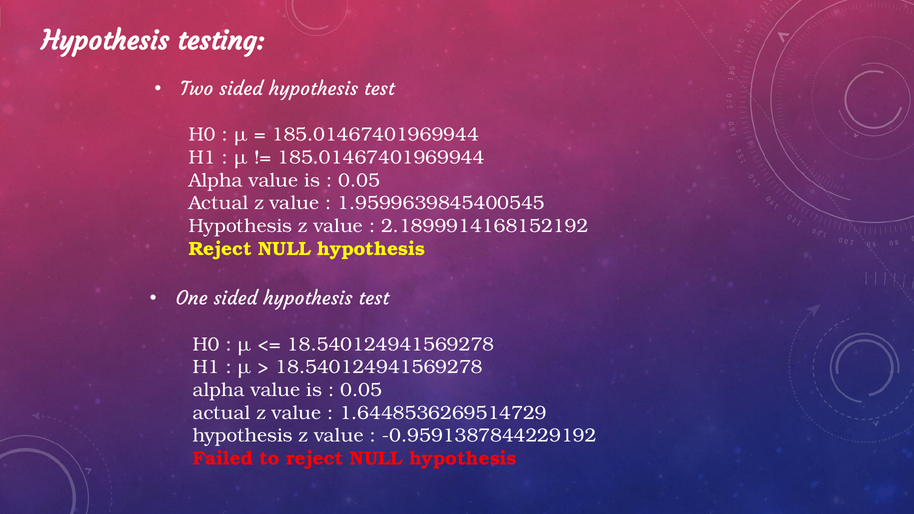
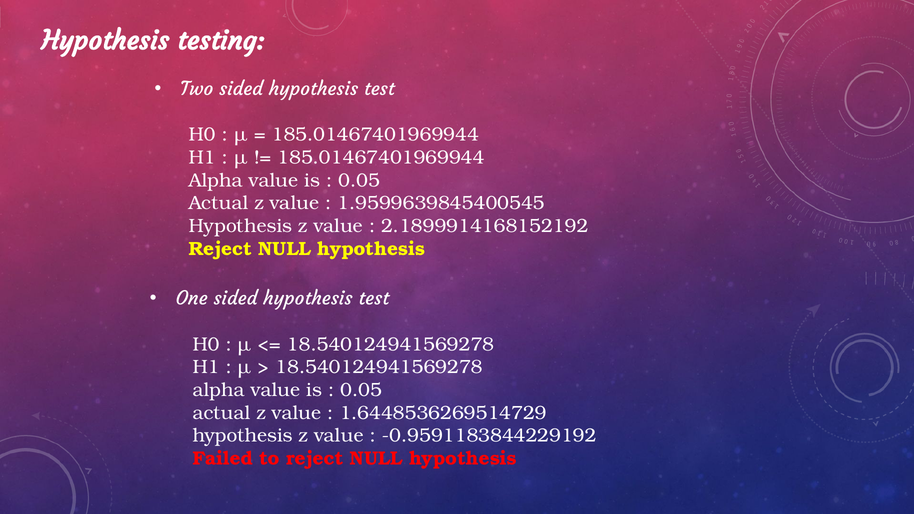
-0.9591387844229192: -0.9591387844229192 -> -0.9591183844229192
